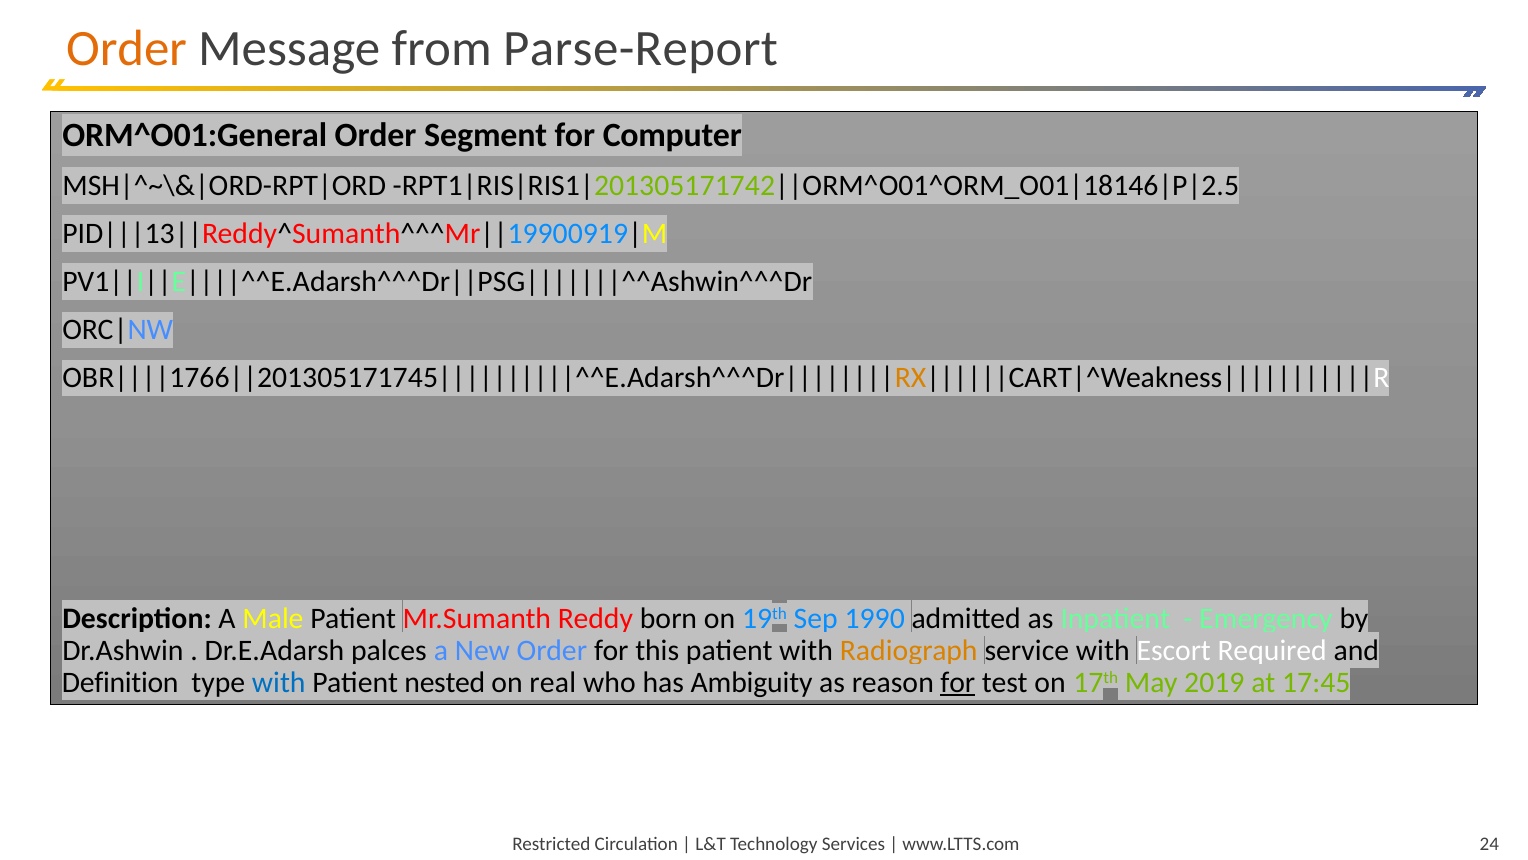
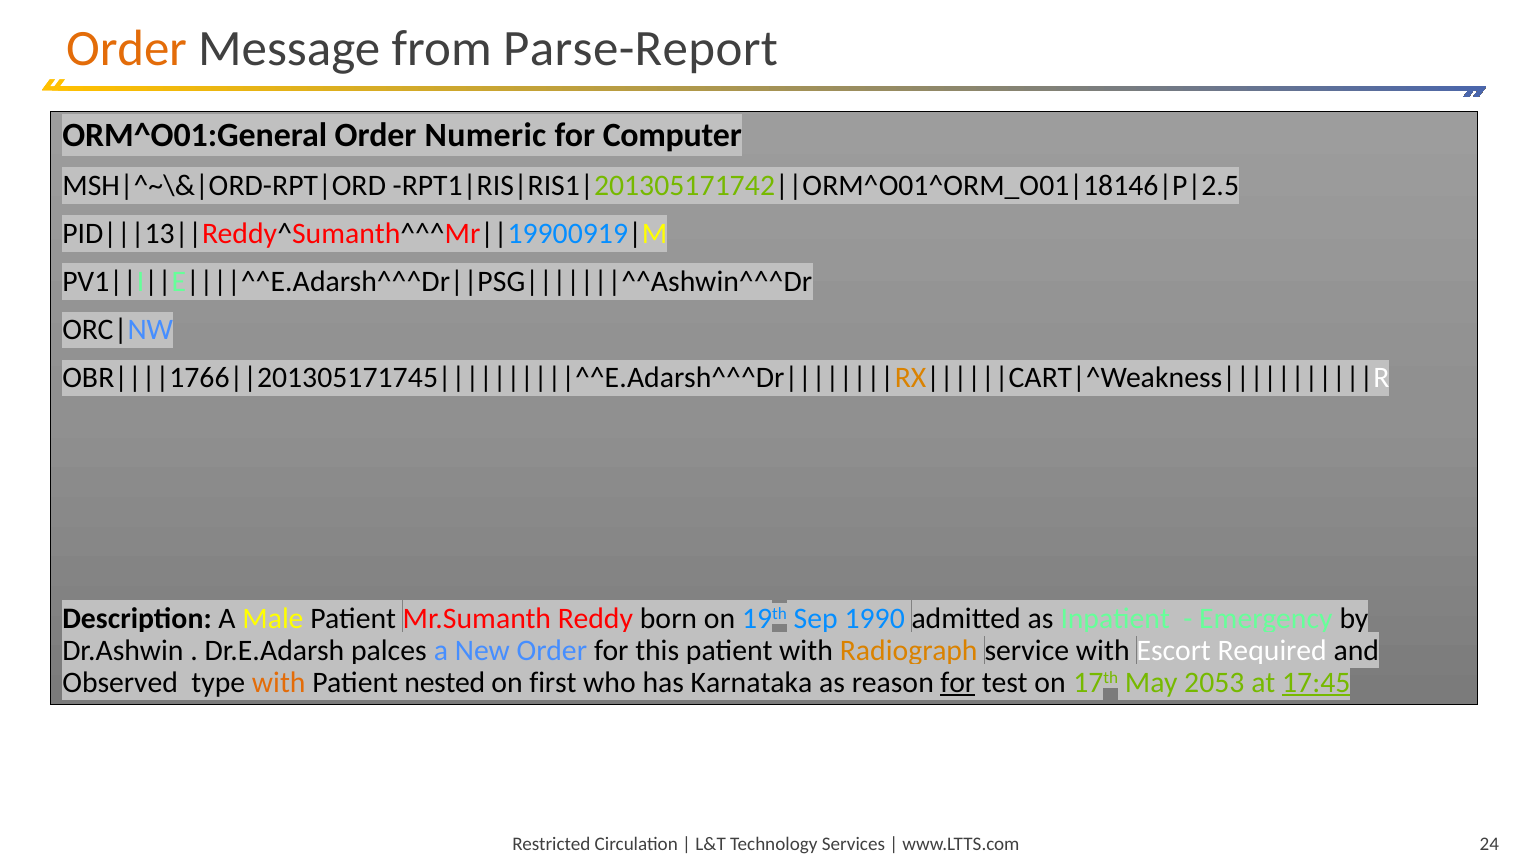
Segment: Segment -> Numeric
Definition: Definition -> Observed
with at (279, 682) colour: blue -> orange
real: real -> first
Ambiguity: Ambiguity -> Karnataka
2019: 2019 -> 2053
17:45 underline: none -> present
